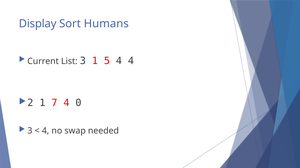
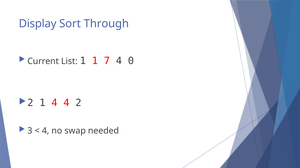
Humans: Humans -> Through
List 3: 3 -> 1
5: 5 -> 7
4 4: 4 -> 0
1 7: 7 -> 4
0: 0 -> 2
